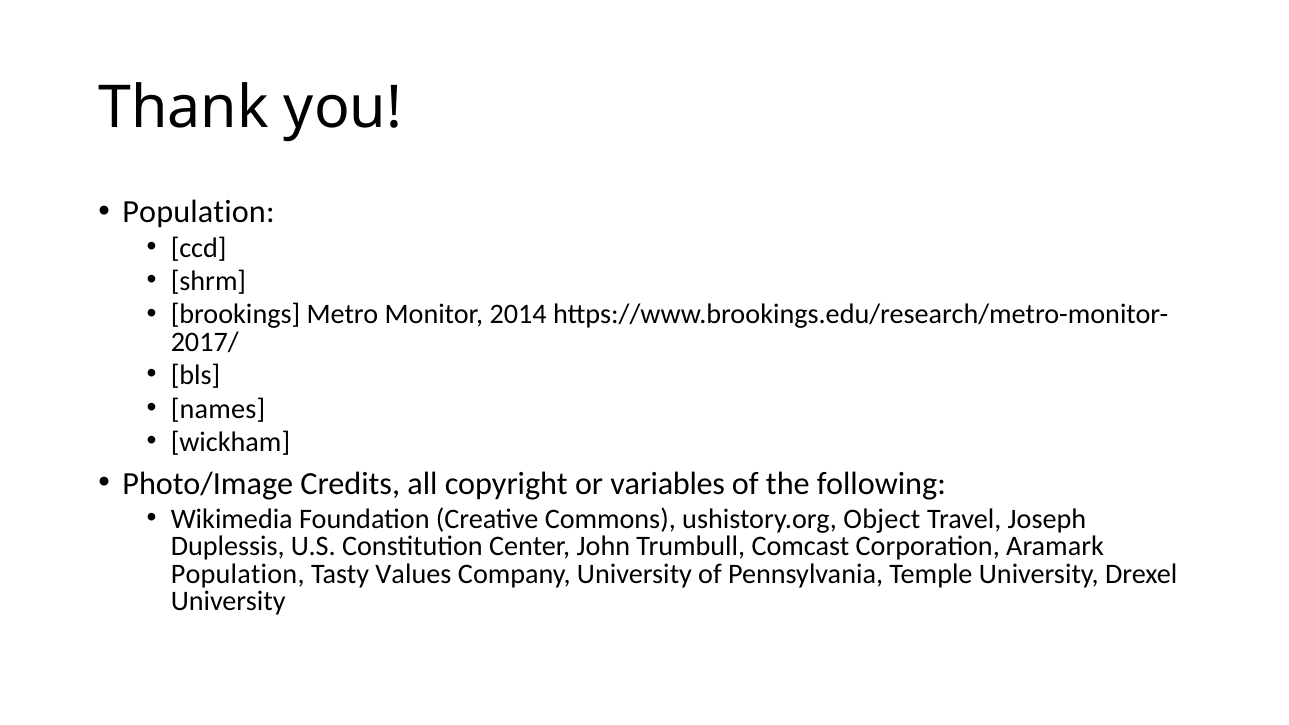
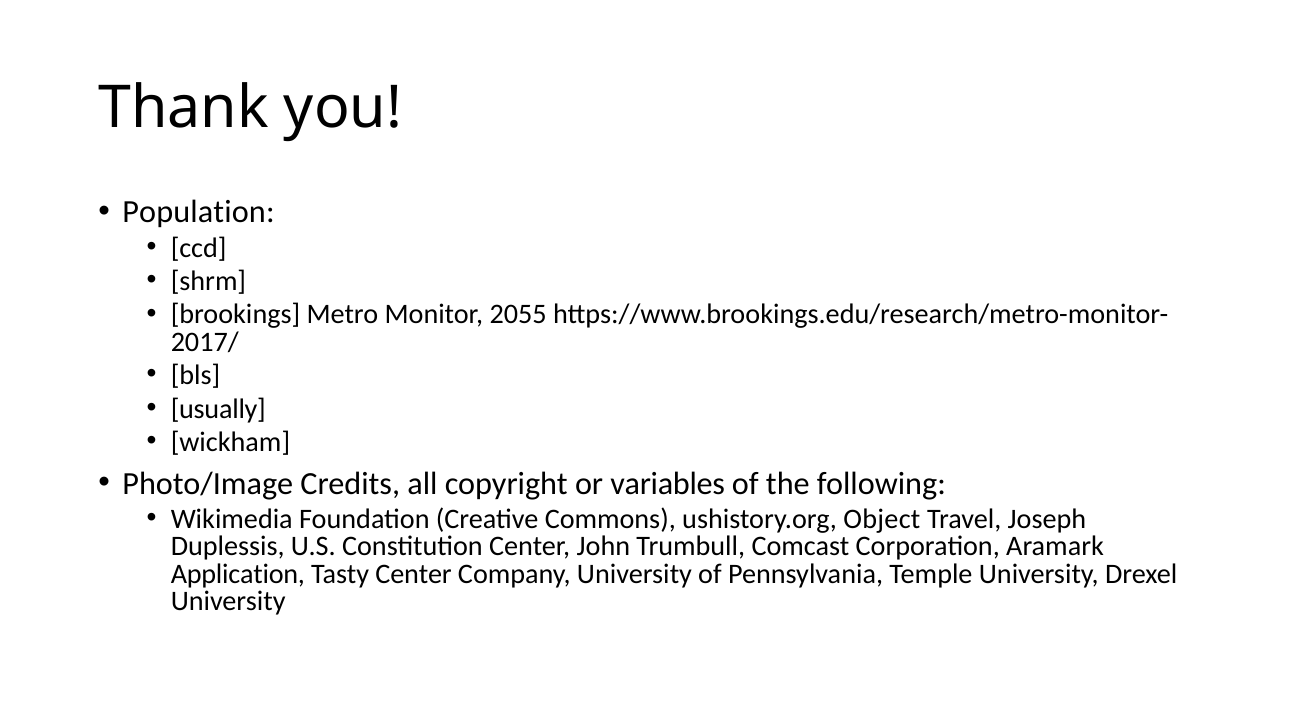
2014: 2014 -> 2055
names: names -> usually
Population at (238, 574): Population -> Application
Tasty Values: Values -> Center
